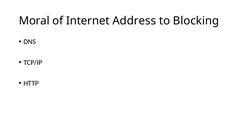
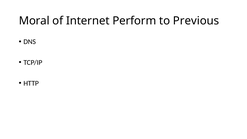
Address: Address -> Perform
Blocking: Blocking -> Previous
